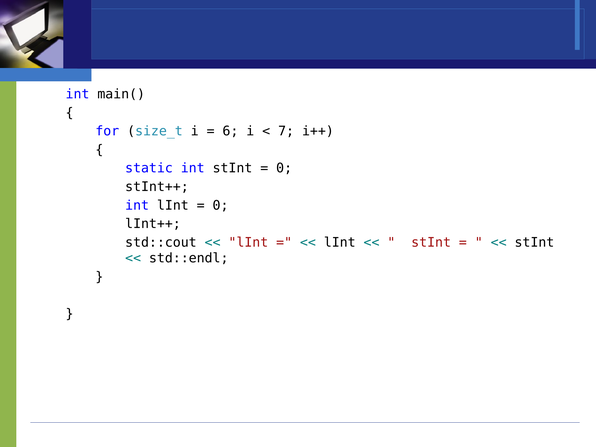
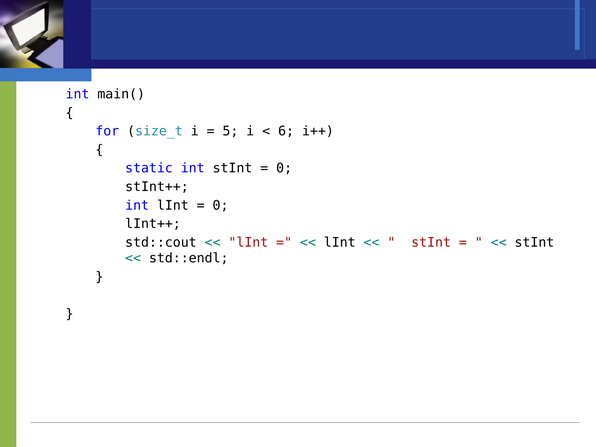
6: 6 -> 5
7: 7 -> 6
